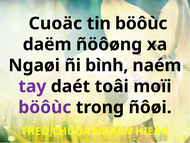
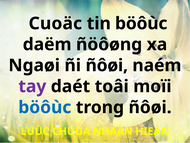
ñi bình: bình -> ñôøi
böôùc at (45, 107) colour: purple -> blue
THEO: THEO -> LUÙC
